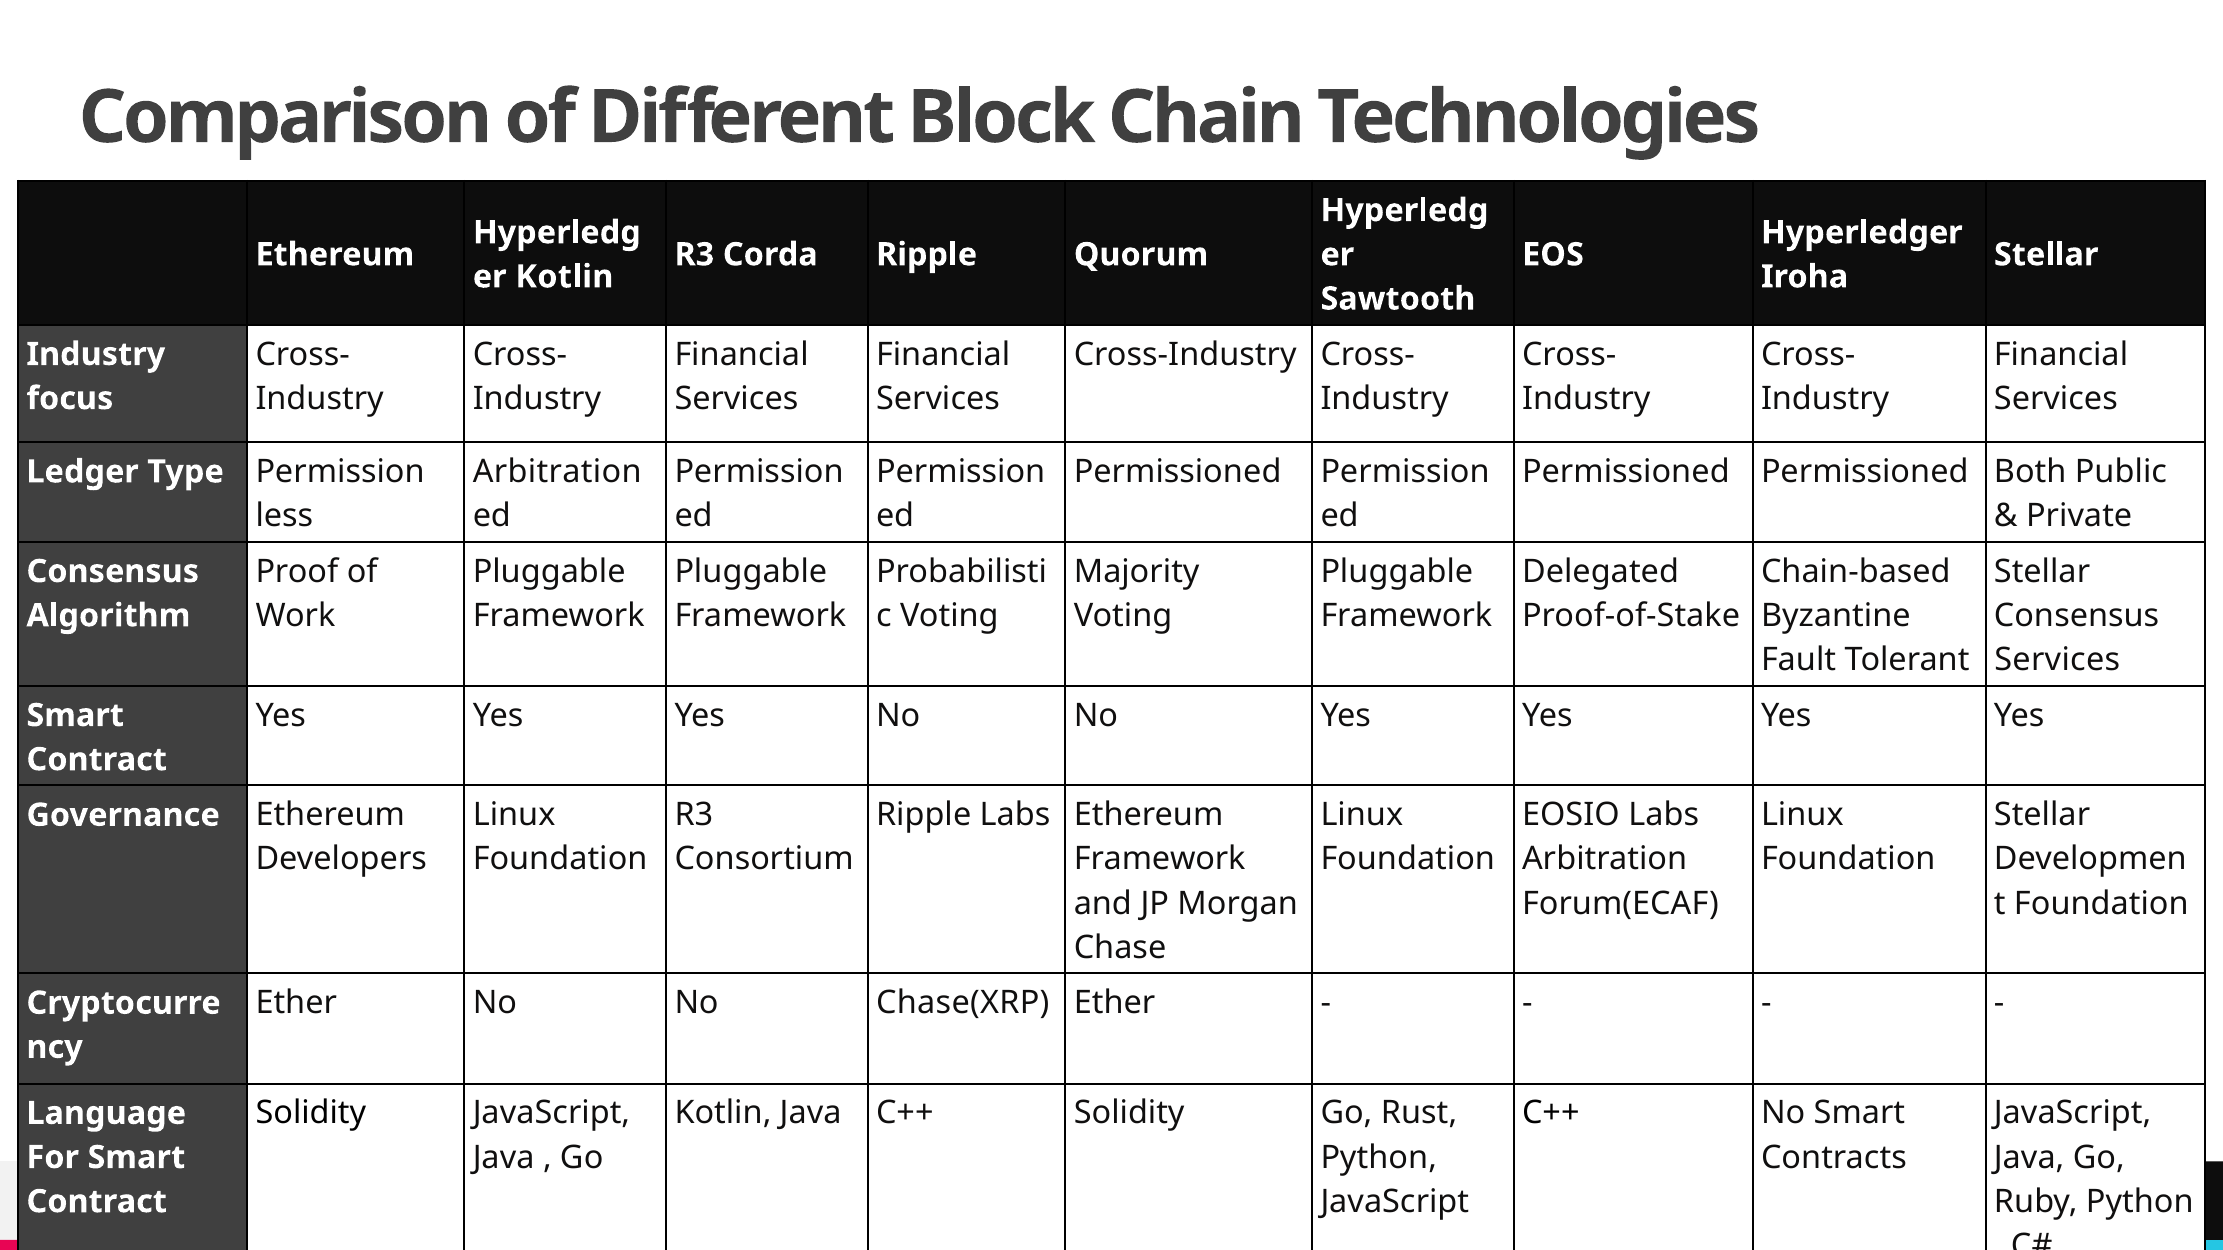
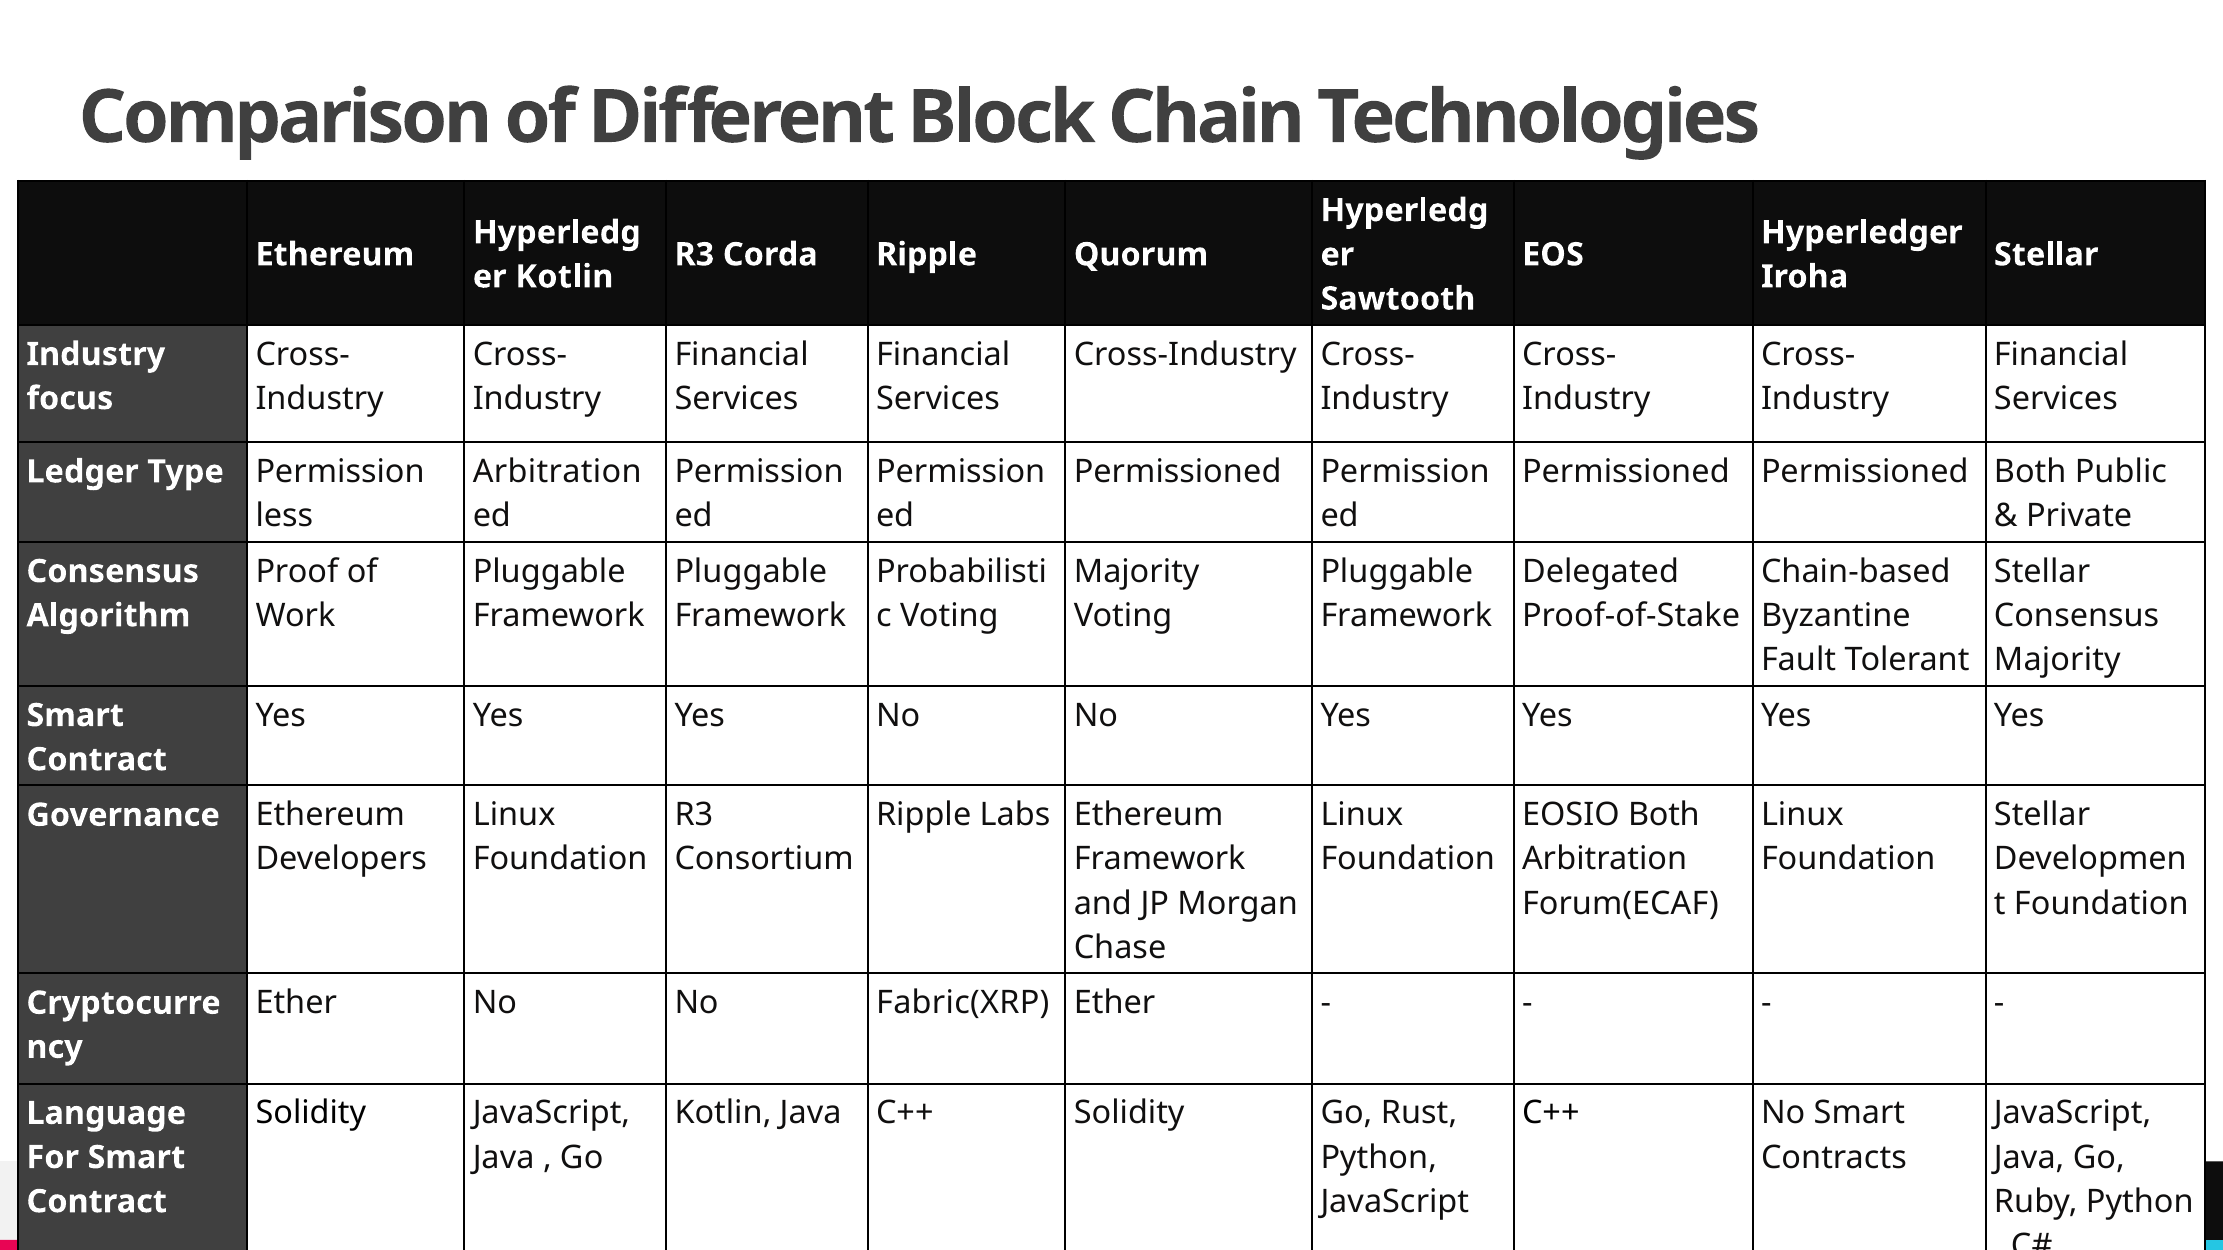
Services at (2057, 660): Services -> Majority
EOSIO Labs: Labs -> Both
Chase(XRP: Chase(XRP -> Fabric(XRP
